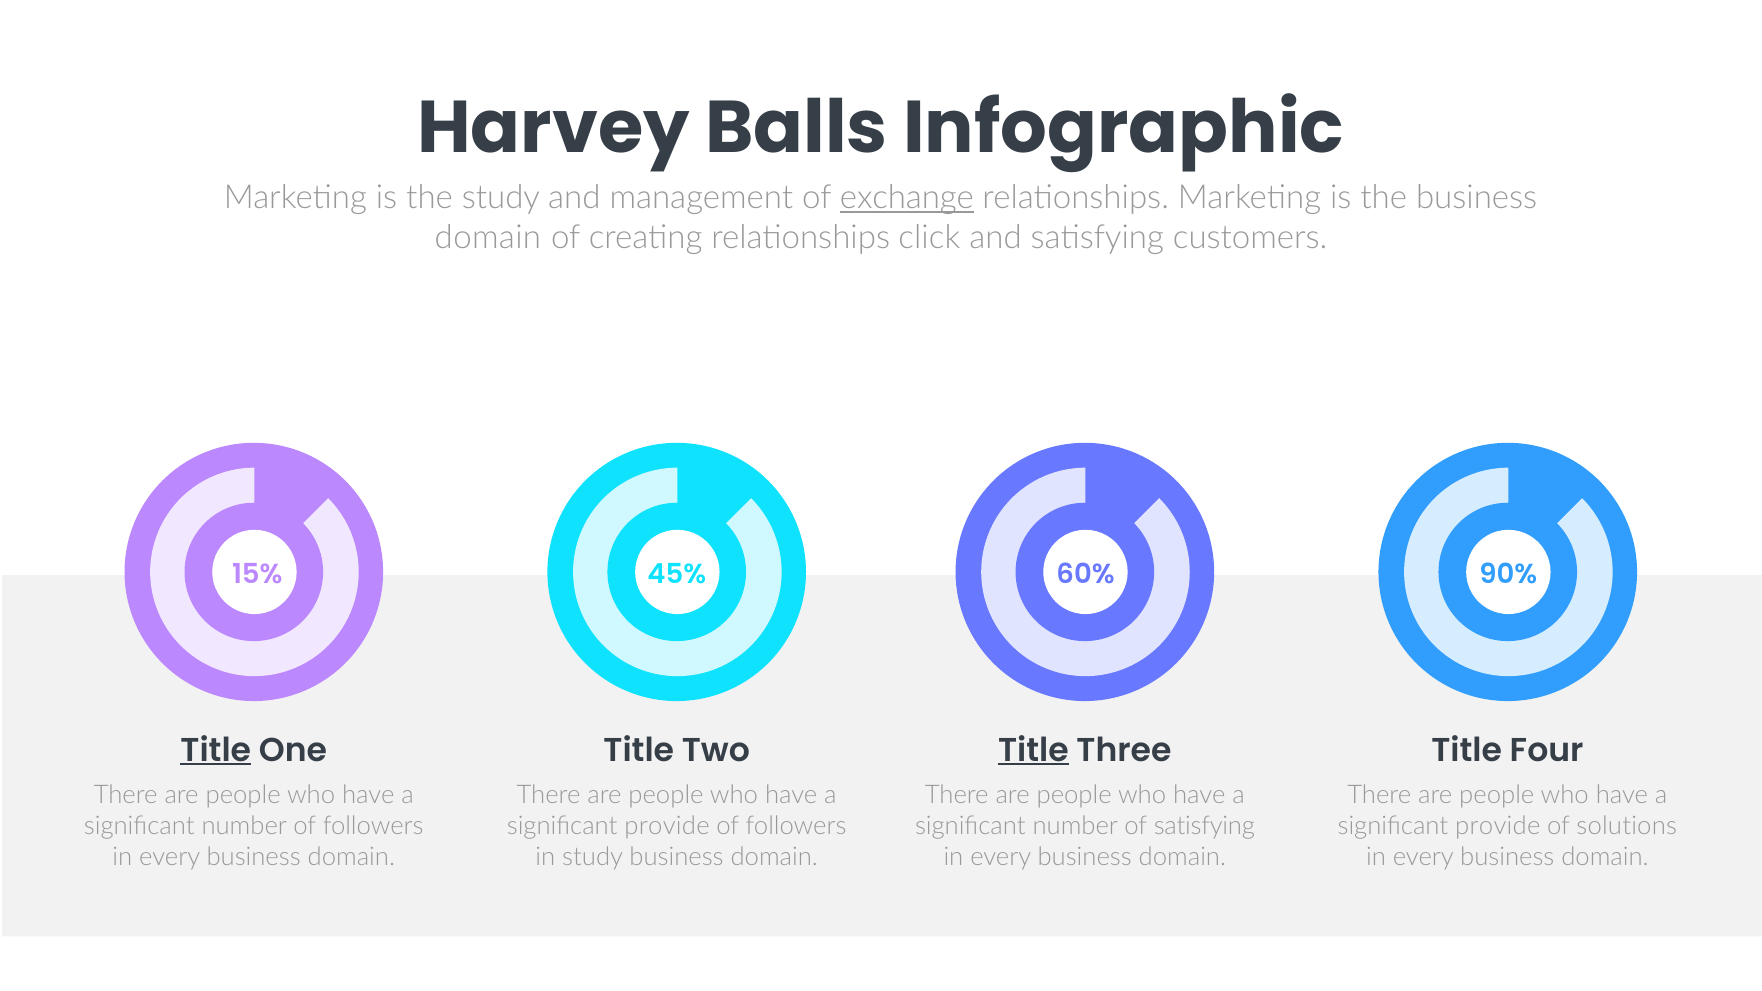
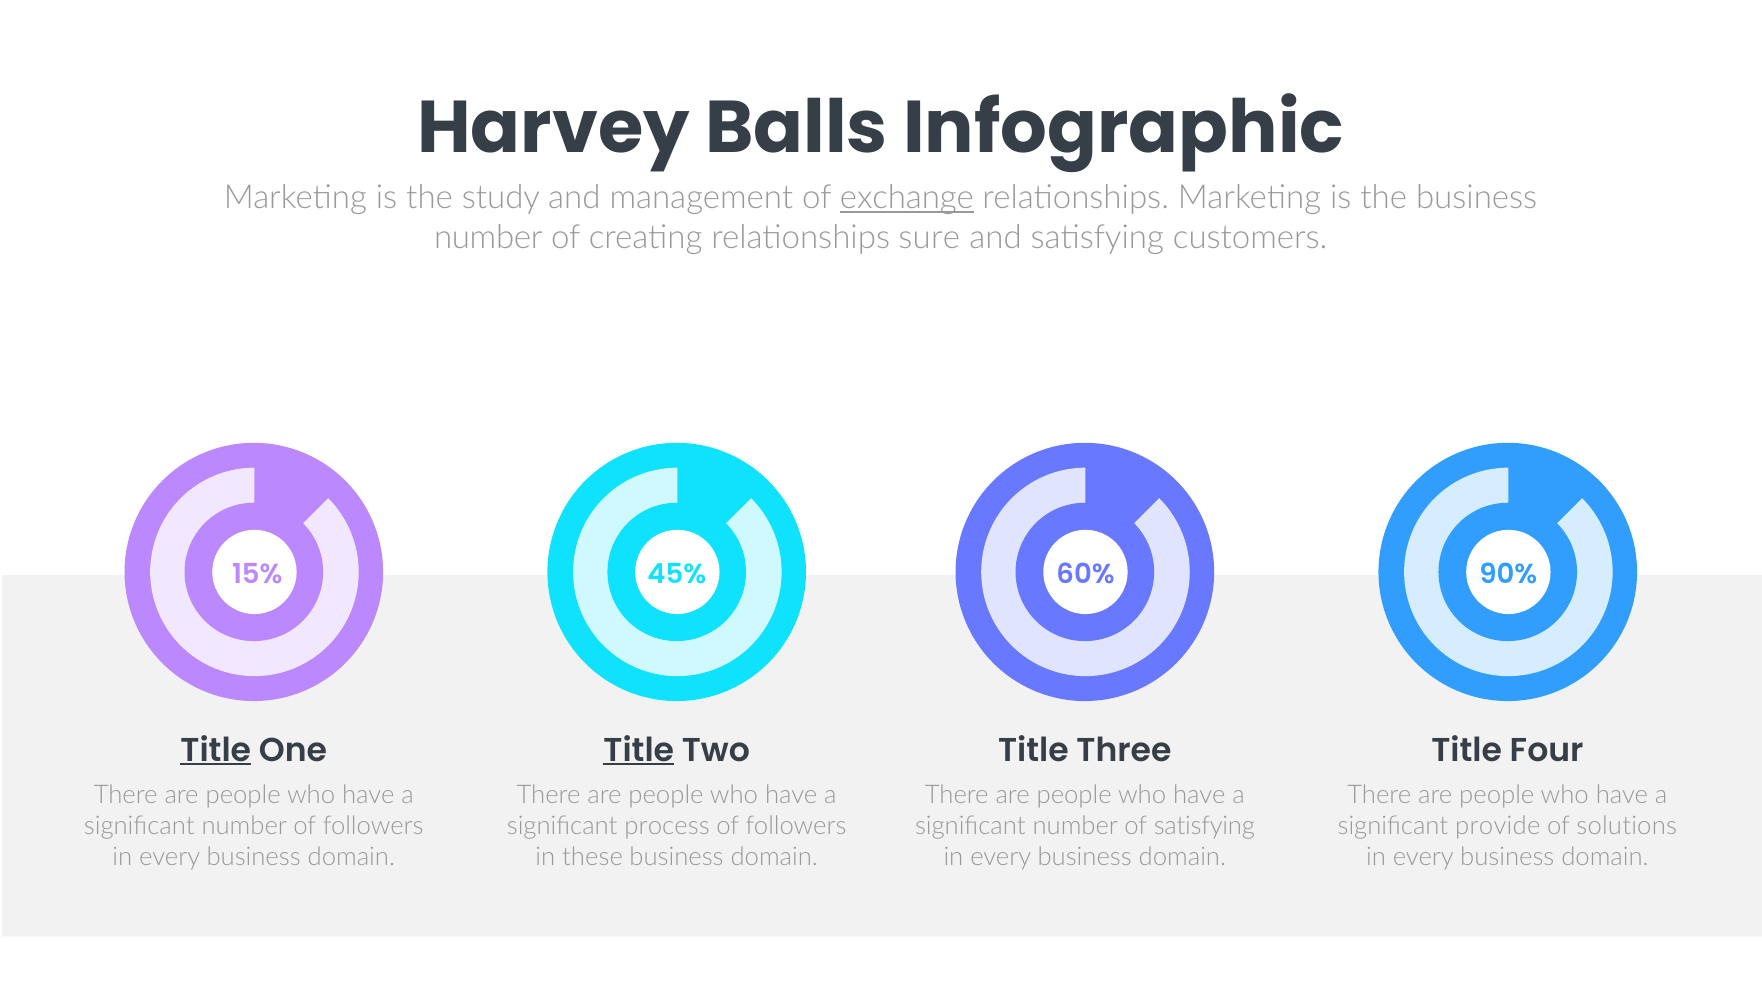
domain at (488, 237): domain -> number
click: click -> sure
Title at (639, 750) underline: none -> present
Title at (1033, 750) underline: present -> none
provide at (667, 827): provide -> process
in study: study -> these
